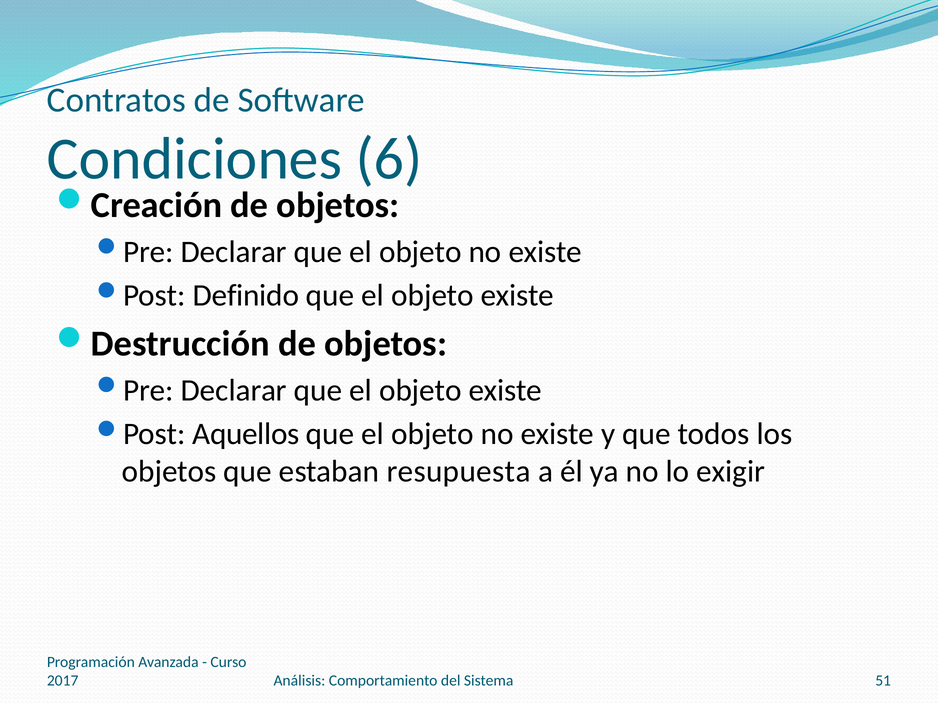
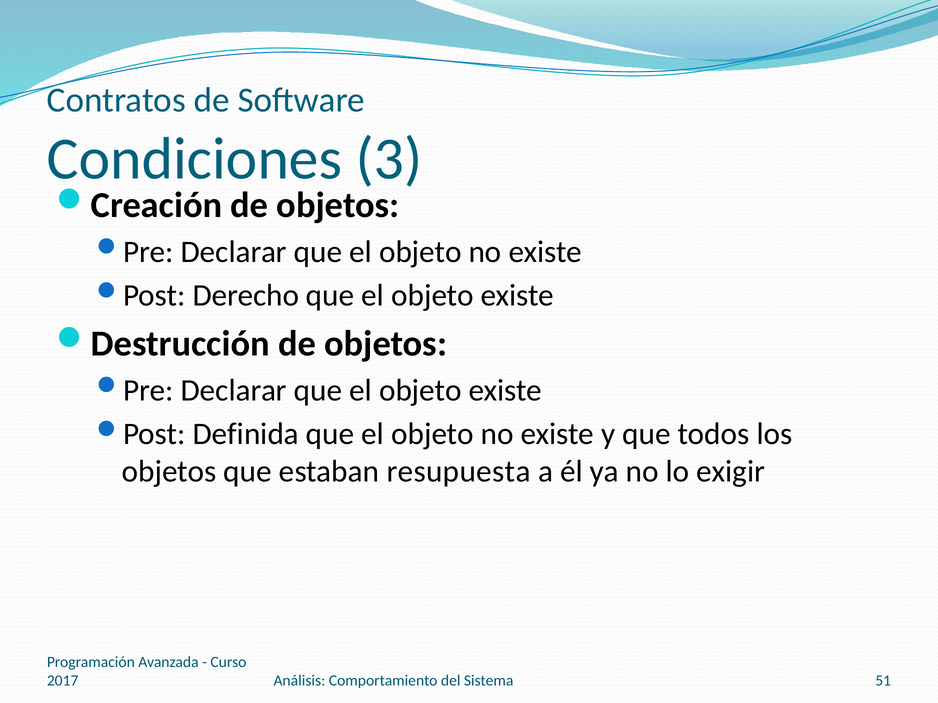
6: 6 -> 3
Definido: Definido -> Derecho
Aquellos: Aquellos -> Definida
